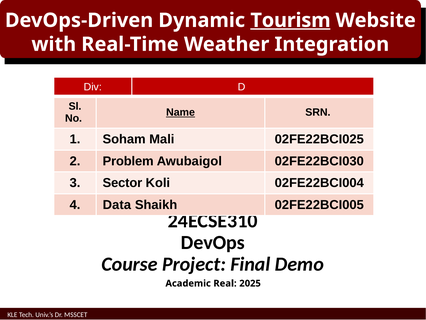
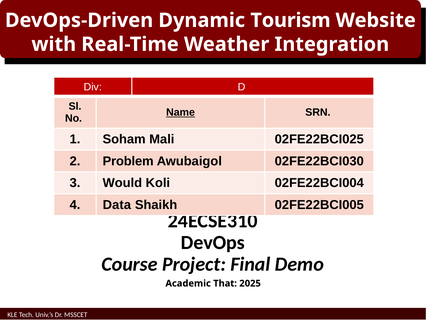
Tourism underline: present -> none
Sector: Sector -> Would
Real: Real -> That
